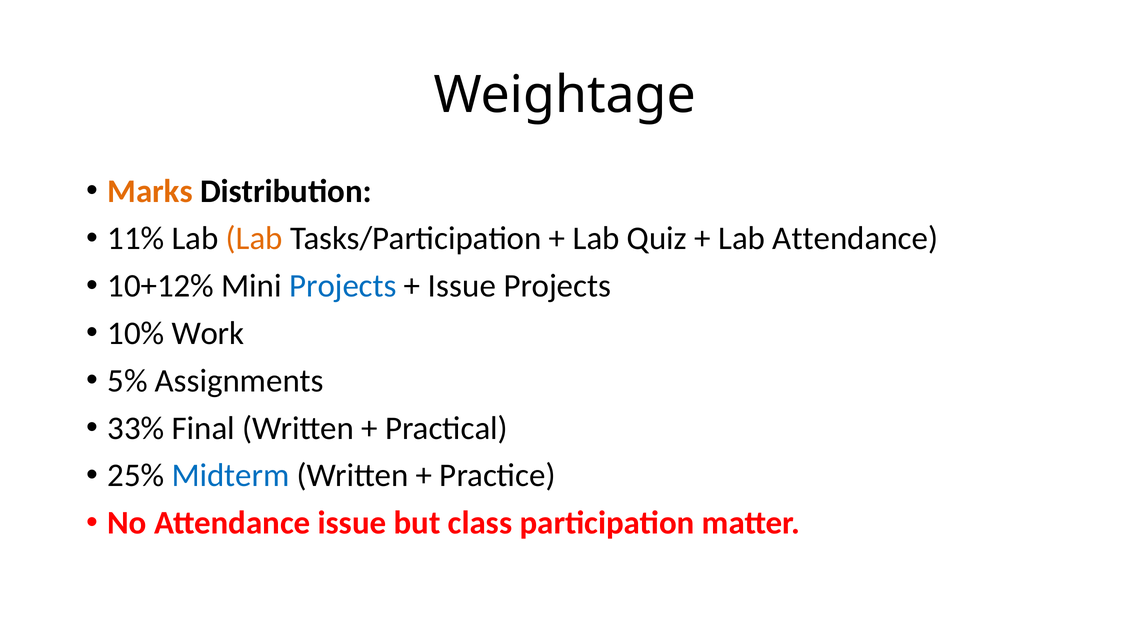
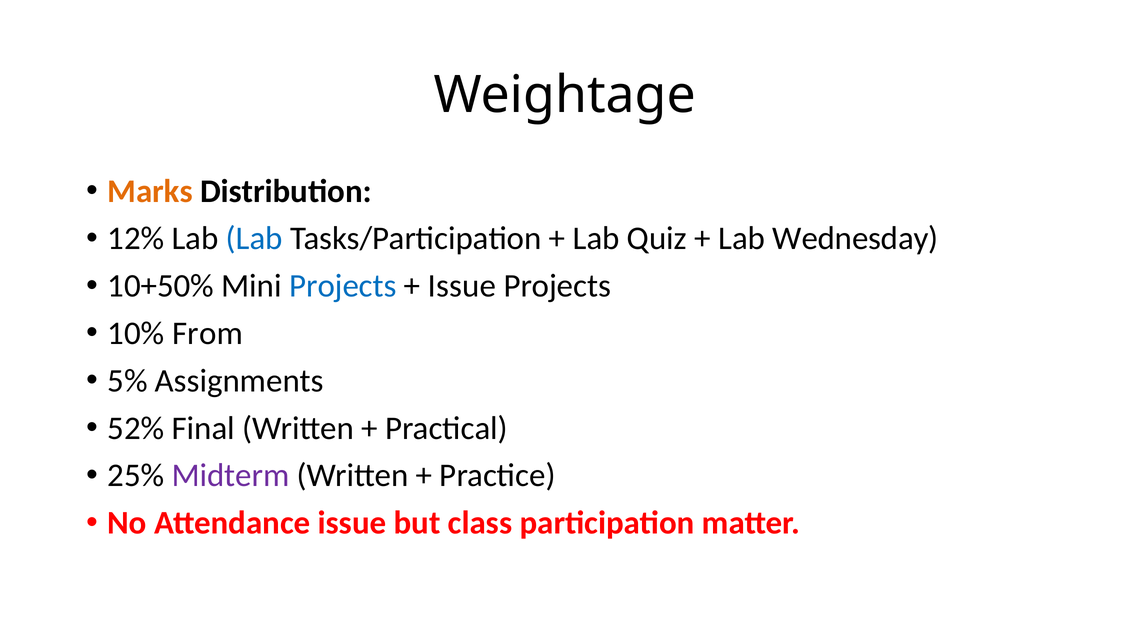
11%: 11% -> 12%
Lab at (254, 238) colour: orange -> blue
Lab Attendance: Attendance -> Wednesday
10+12%: 10+12% -> 10+50%
Work: Work -> From
33%: 33% -> 52%
Midterm colour: blue -> purple
